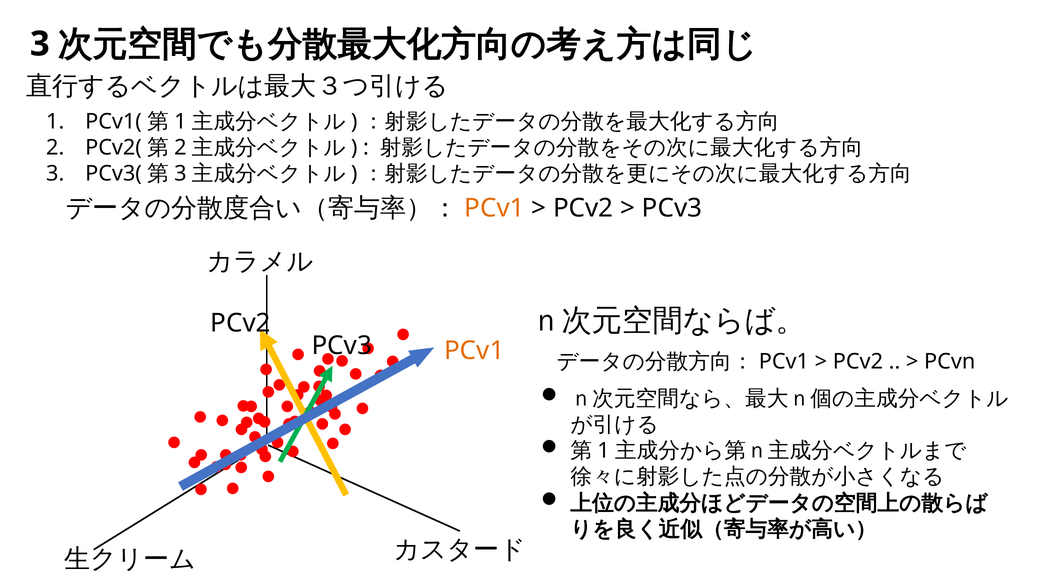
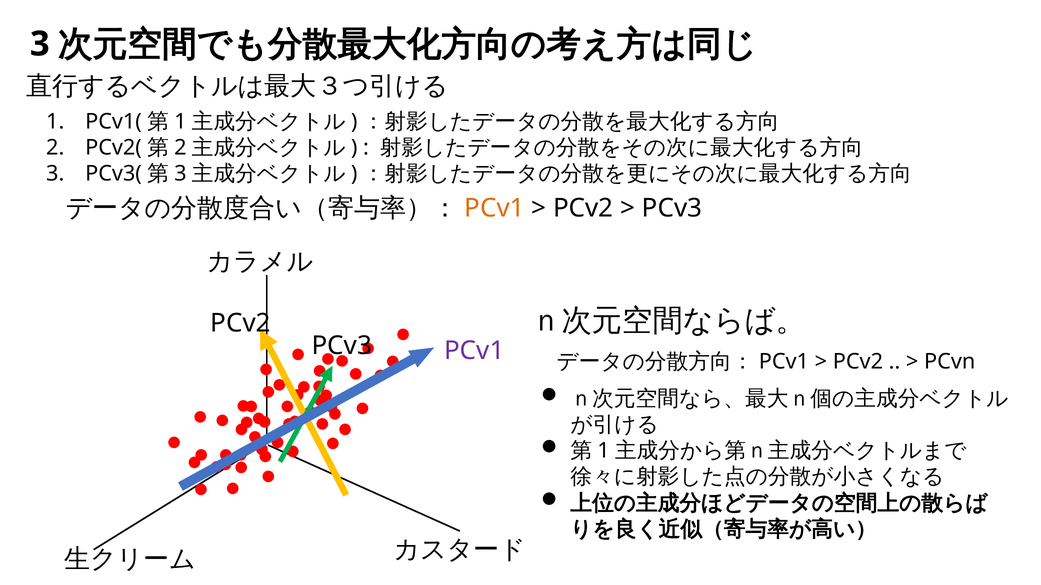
PCv1 at (474, 351) colour: orange -> purple
